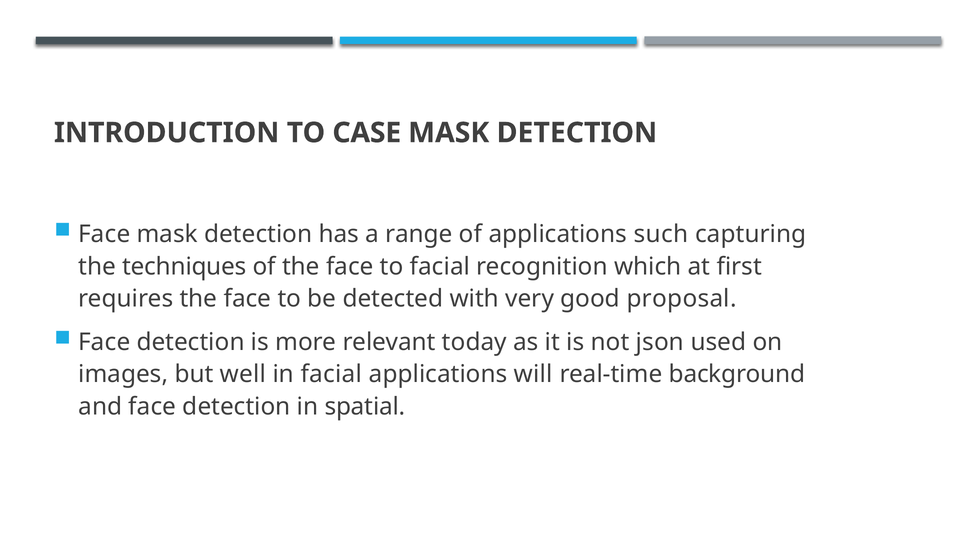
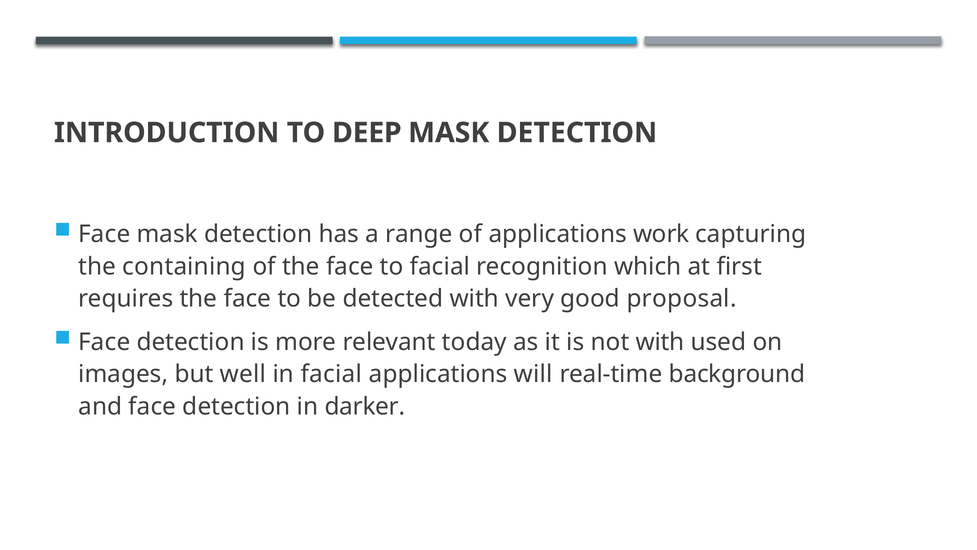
CASE: CASE -> DEEP
such: such -> work
techniques: techniques -> containing
not json: json -> with
spatial: spatial -> darker
